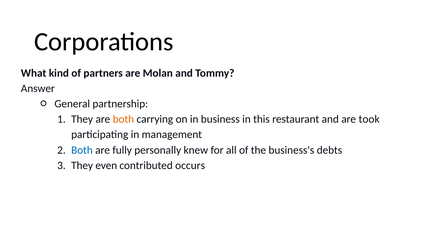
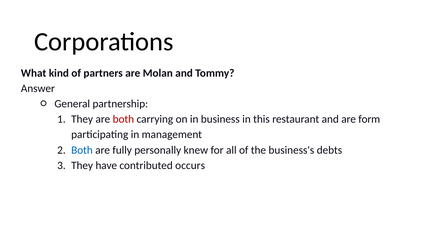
both at (123, 119) colour: orange -> red
took: took -> form
even: even -> have
